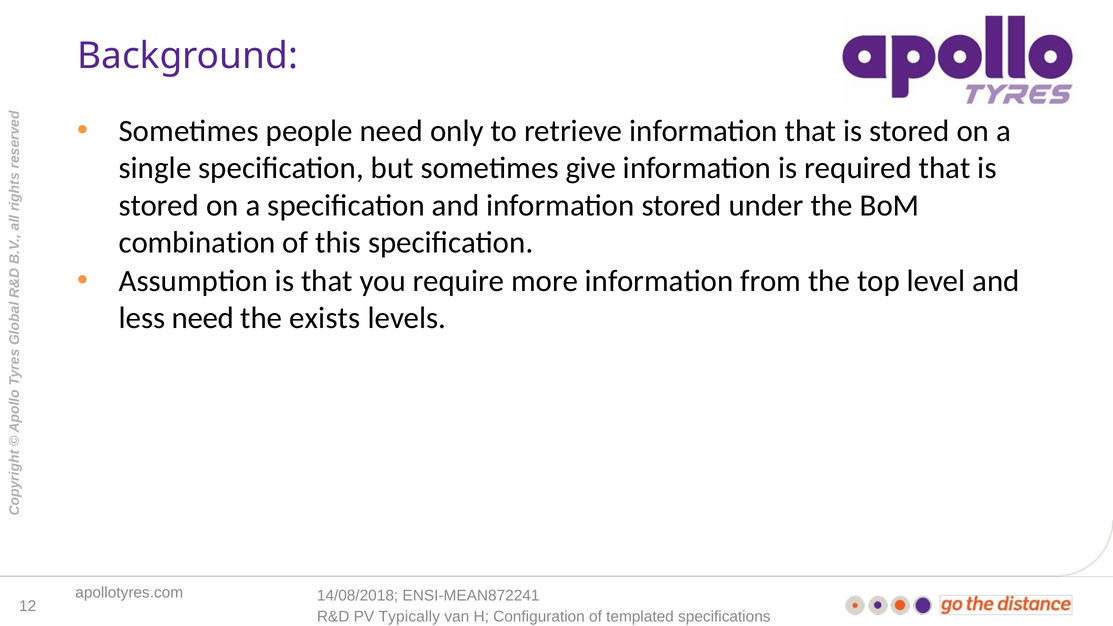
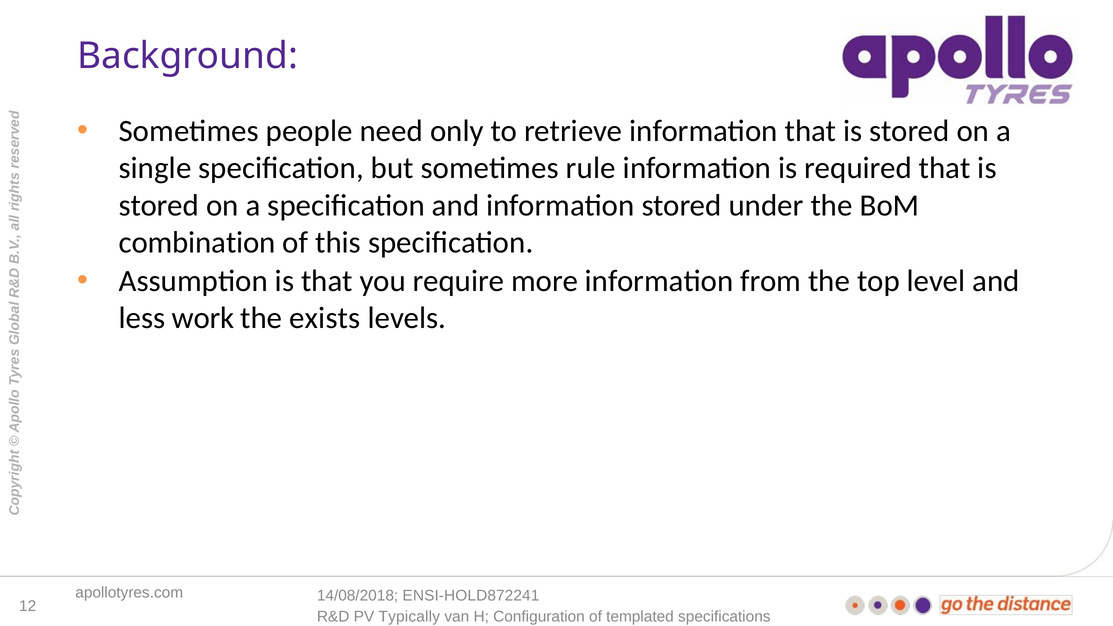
give: give -> rule
less need: need -> work
ENSI-MEAN872241: ENSI-MEAN872241 -> ENSI-HOLD872241
